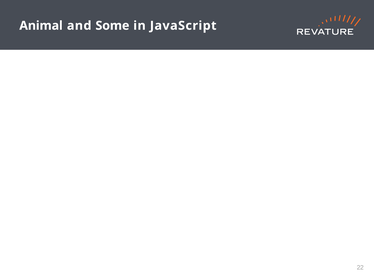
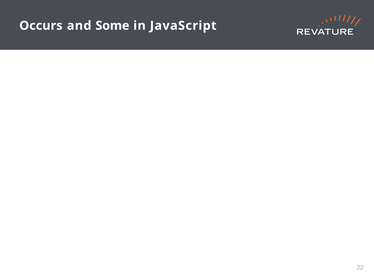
Animal: Animal -> Occurs
